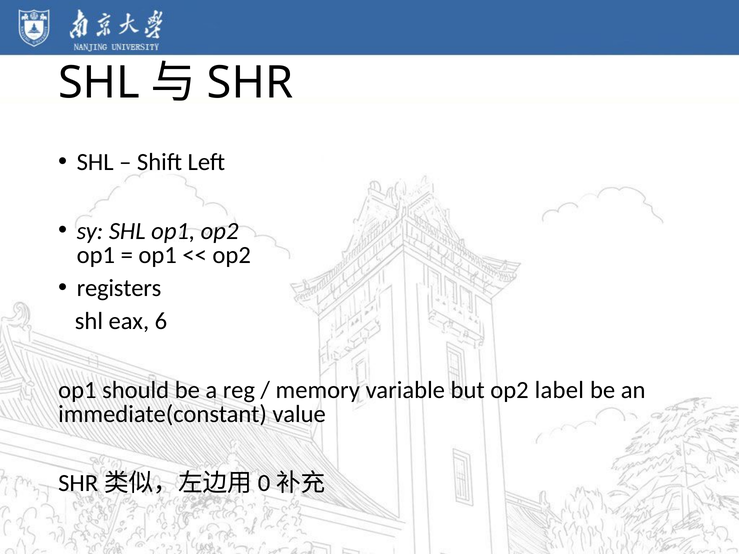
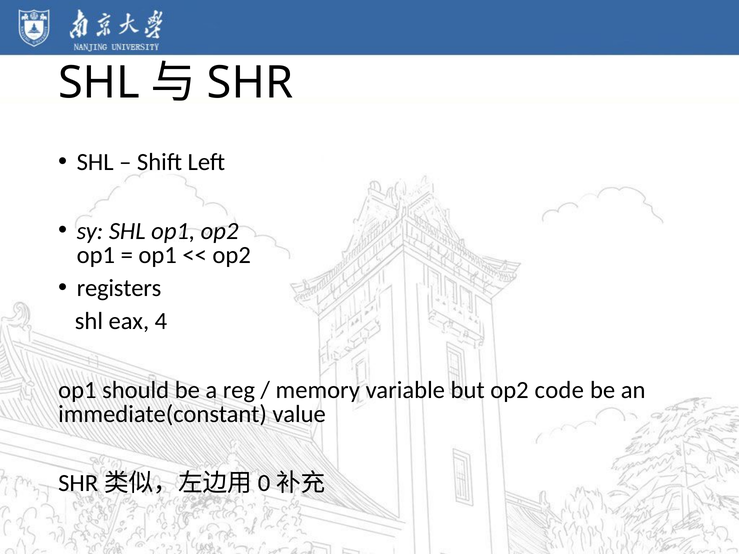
6: 6 -> 4
label: label -> code
